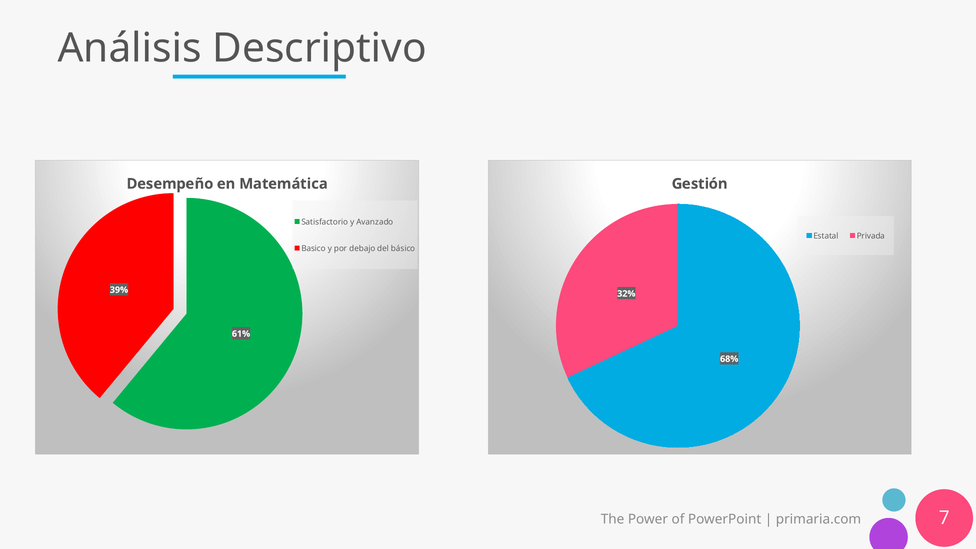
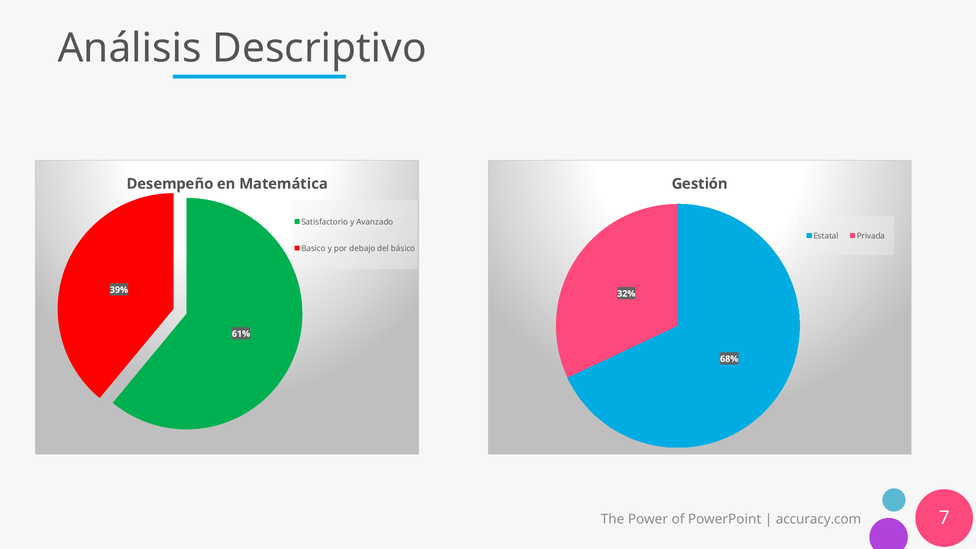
primaria.com: primaria.com -> accuracy.com
